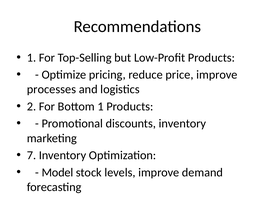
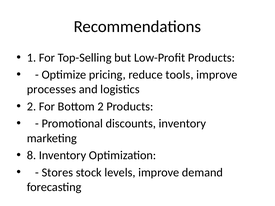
price: price -> tools
Bottom 1: 1 -> 2
7: 7 -> 8
Model: Model -> Stores
